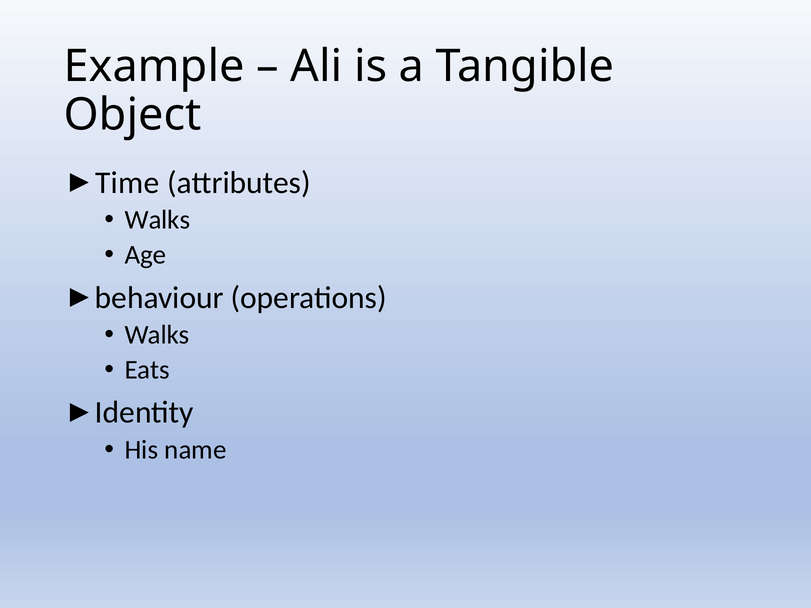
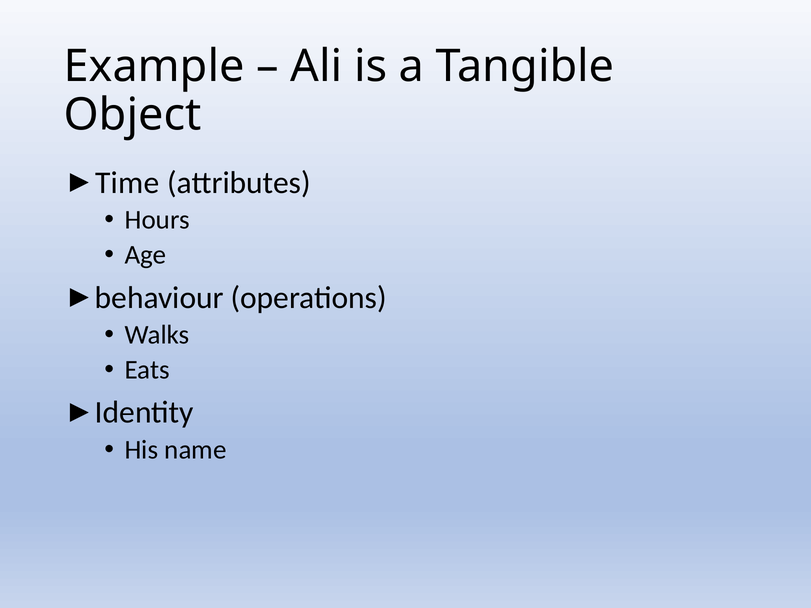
Walks at (157, 220): Walks -> Hours
